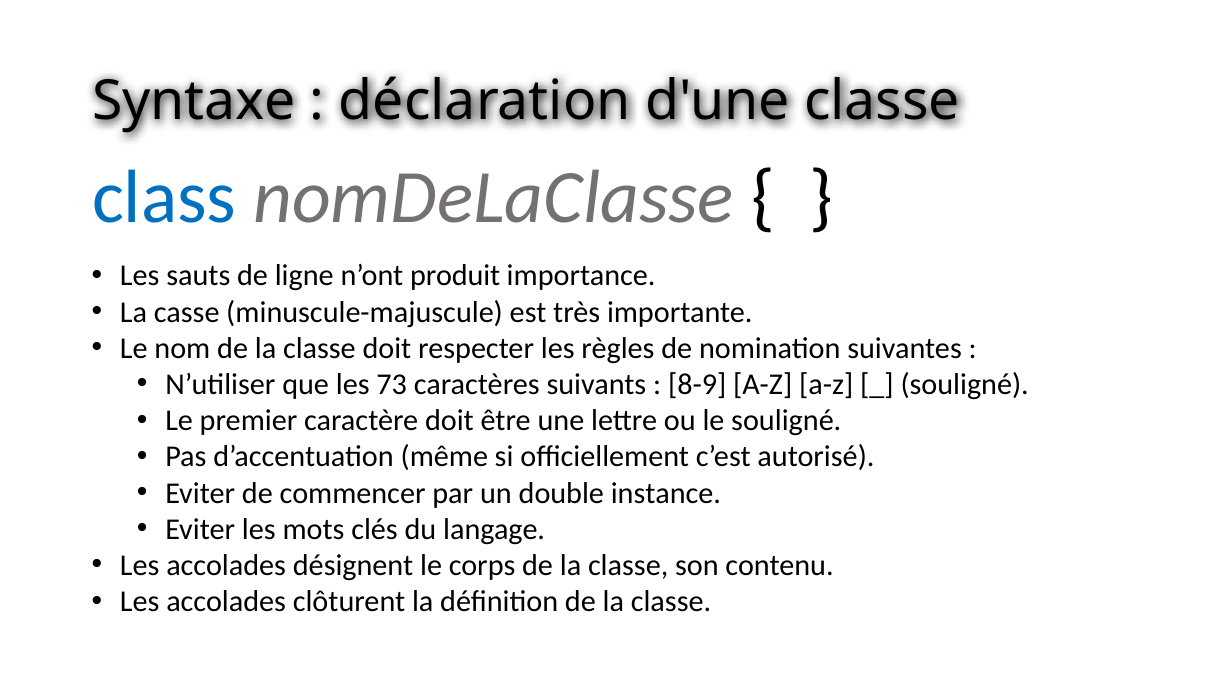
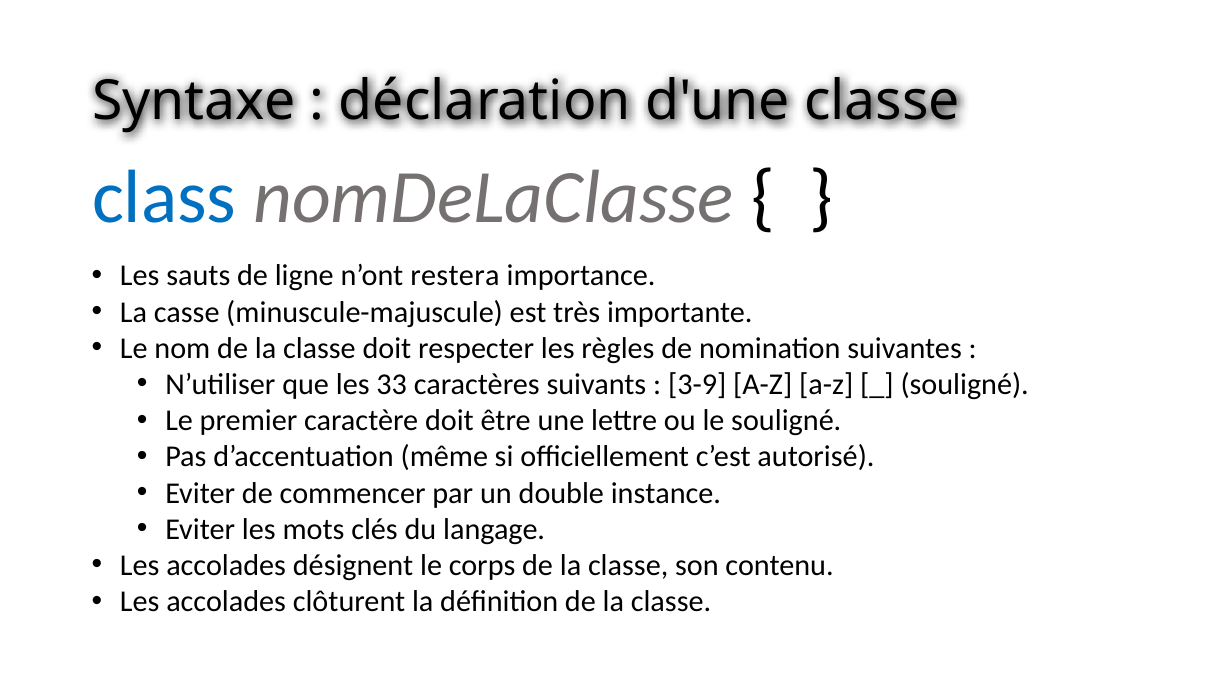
produit: produit -> restera
73: 73 -> 33
8-9: 8-9 -> 3-9
